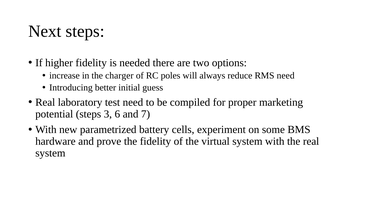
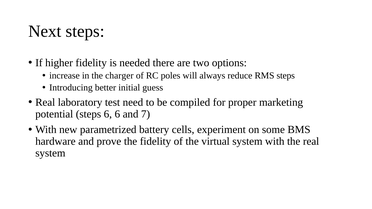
RMS need: need -> steps
steps 3: 3 -> 6
